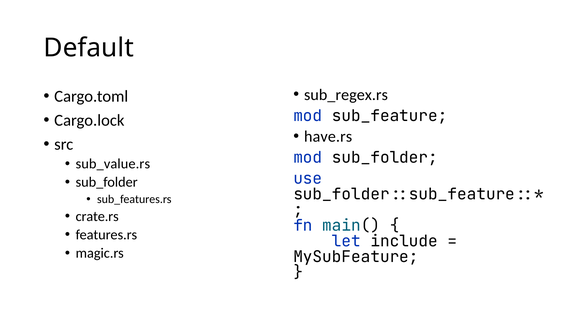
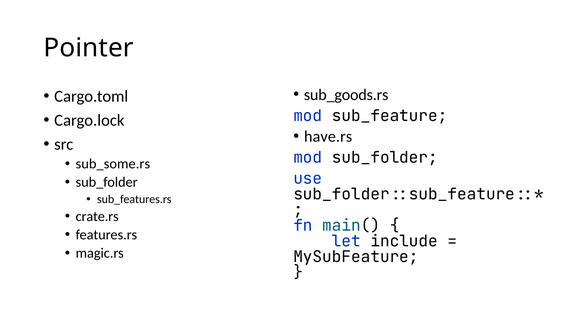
Default: Default -> Pointer
sub_regex.rs: sub_regex.rs -> sub_goods.rs
sub_value.rs: sub_value.rs -> sub_some.rs
